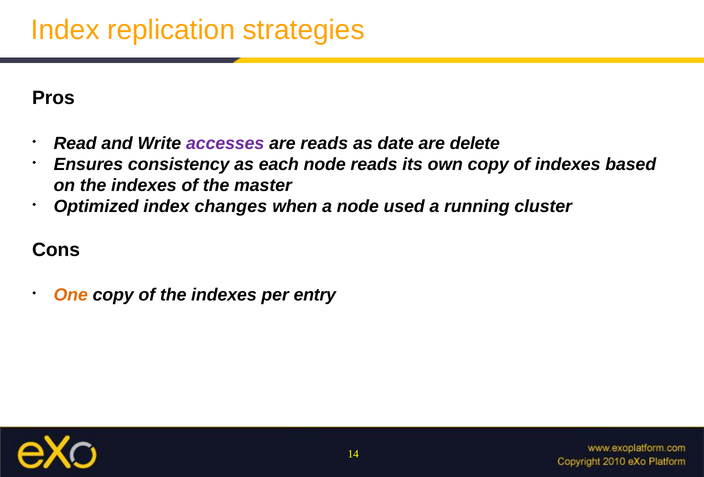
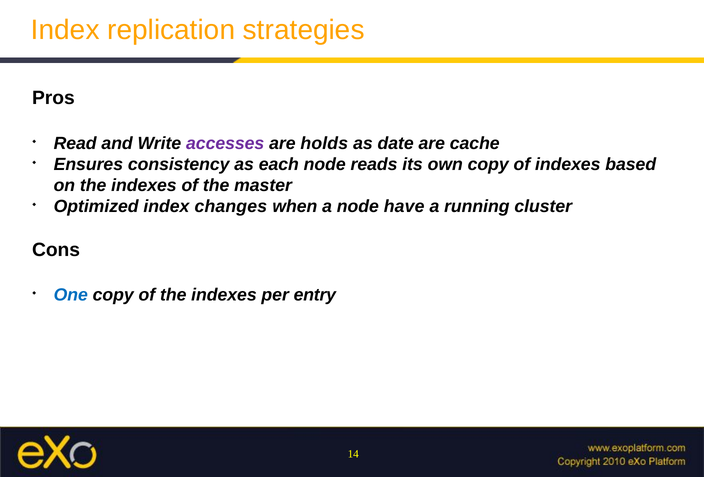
are reads: reads -> holds
delete: delete -> cache
used: used -> have
One colour: orange -> blue
